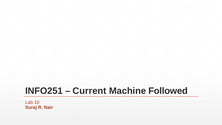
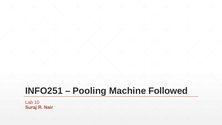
Current: Current -> Pooling
